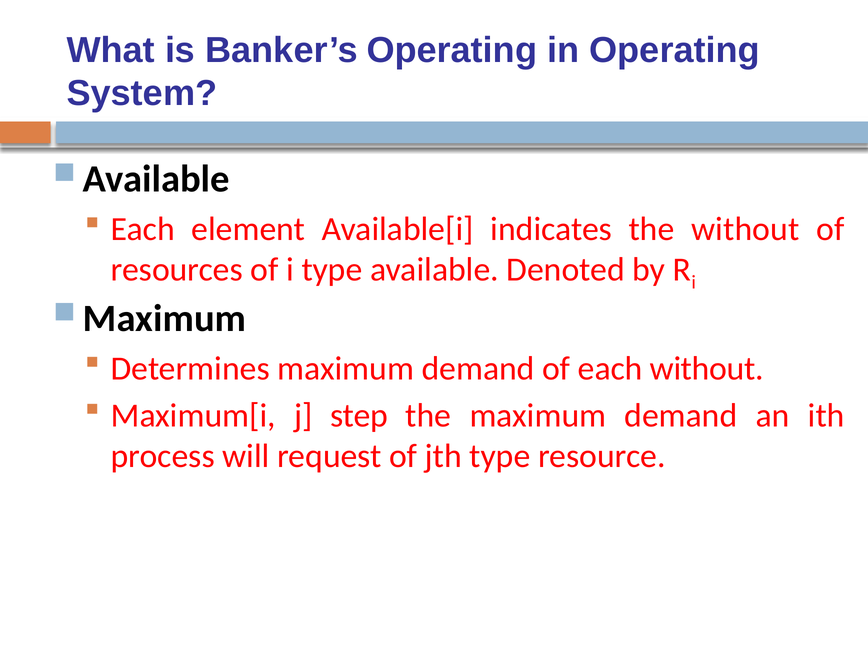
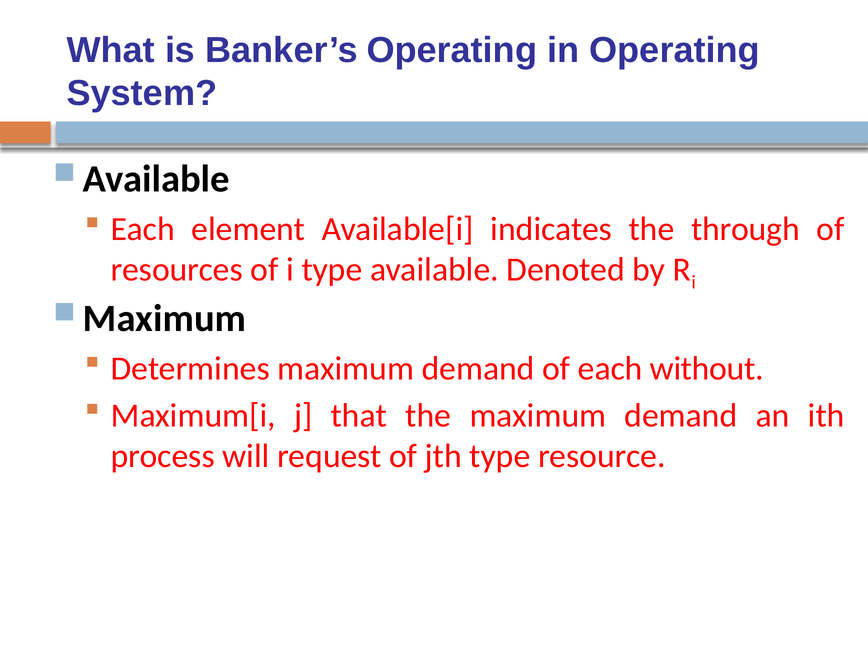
the without: without -> through
step: step -> that
